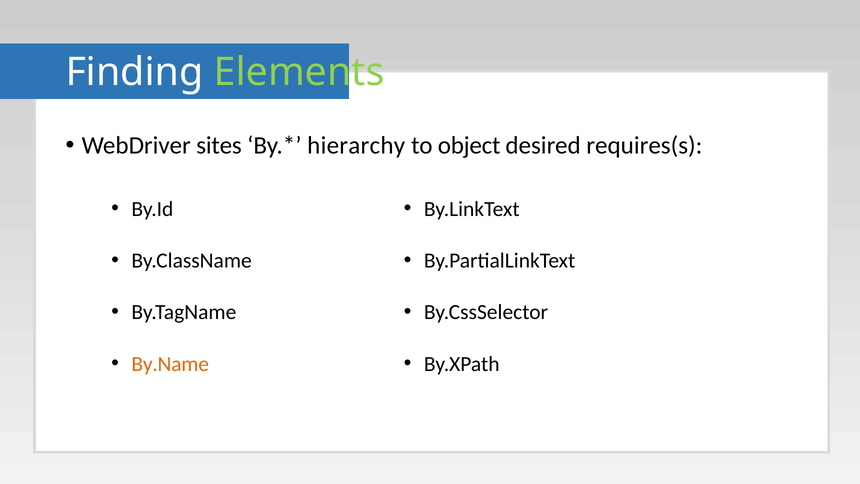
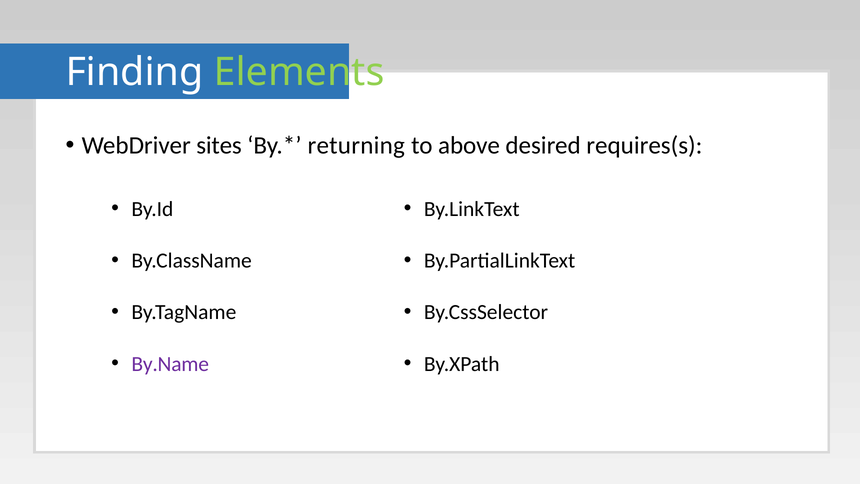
hierarchy: hierarchy -> returning
object: object -> above
By.Name colour: orange -> purple
